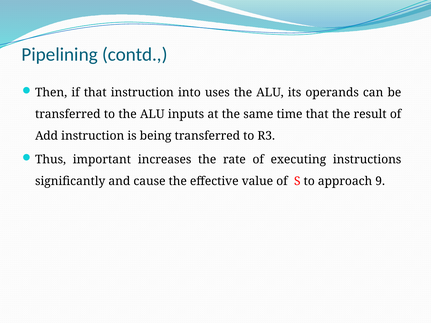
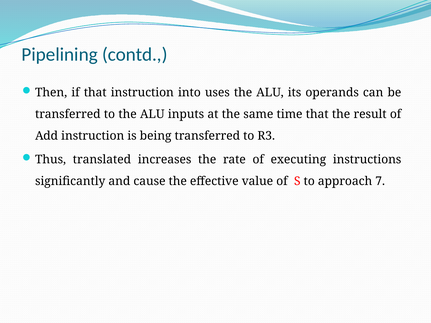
important: important -> translated
9: 9 -> 7
